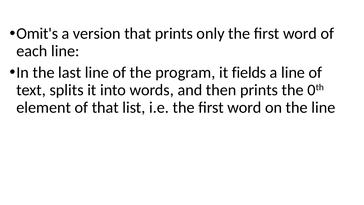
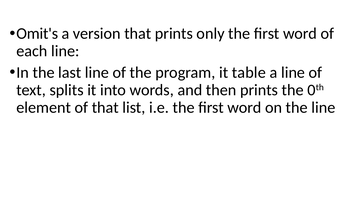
fields: fields -> table
